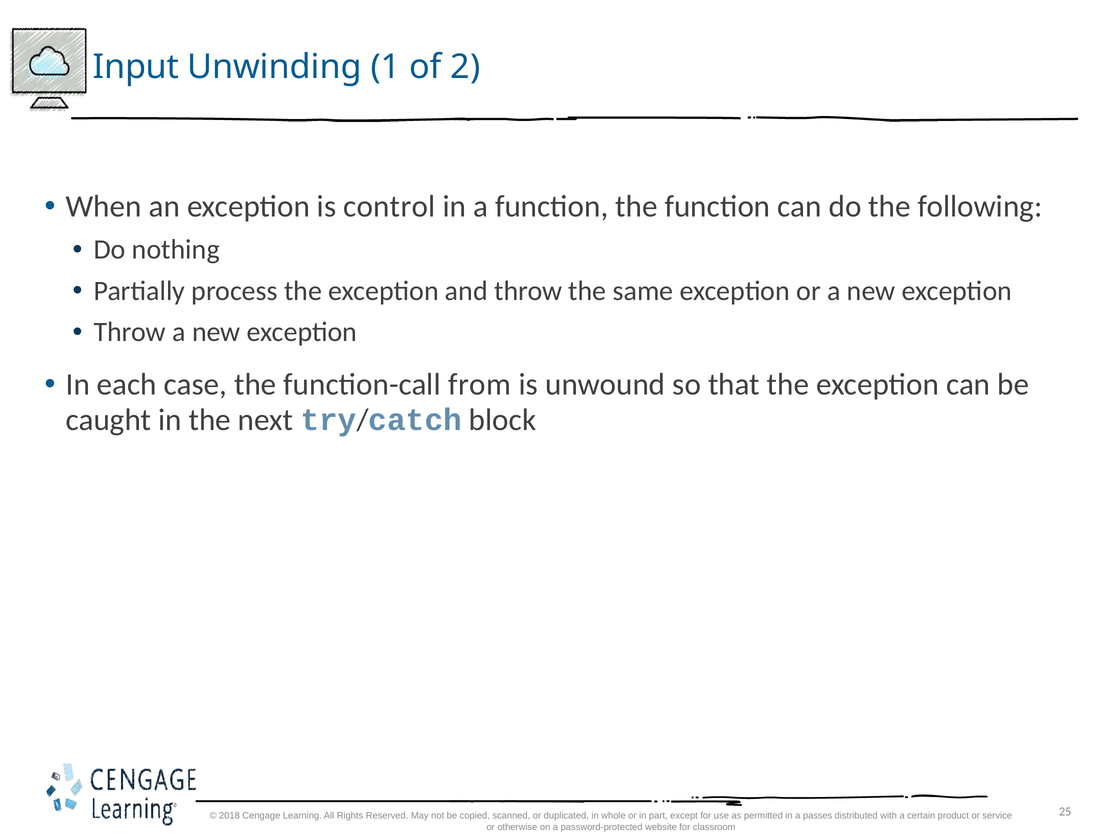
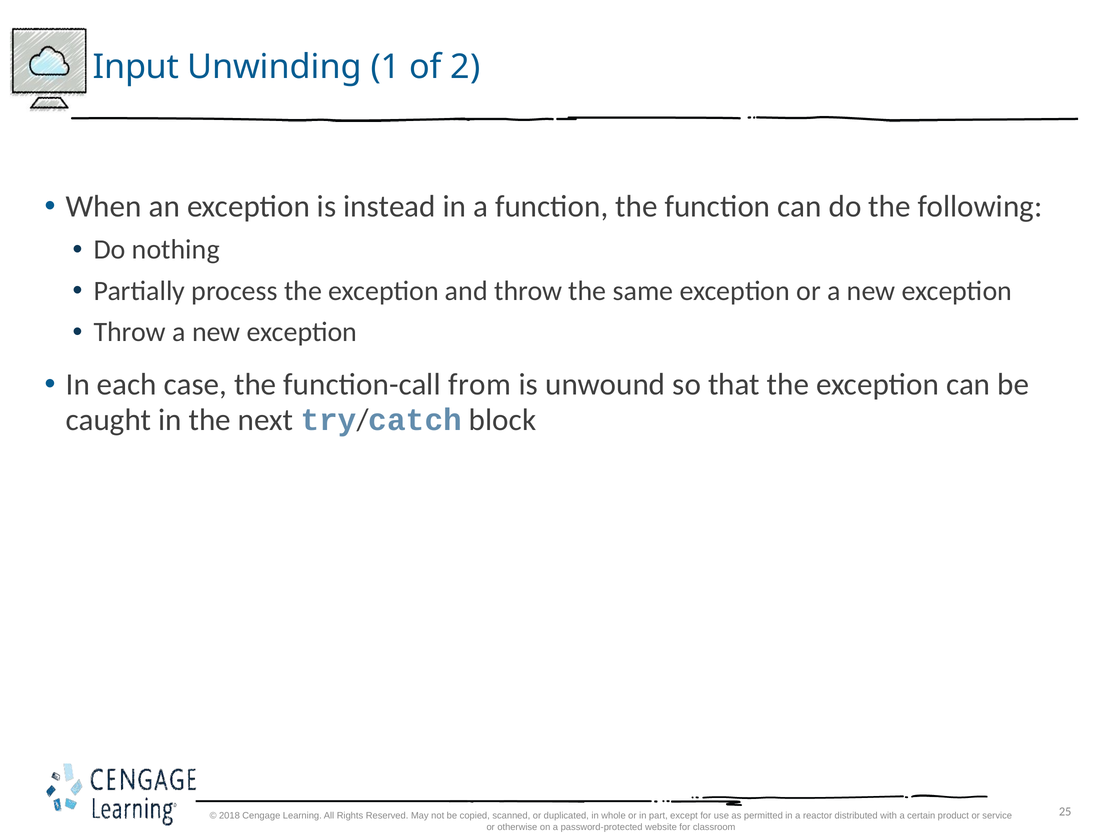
control: control -> instead
passes: passes -> reactor
